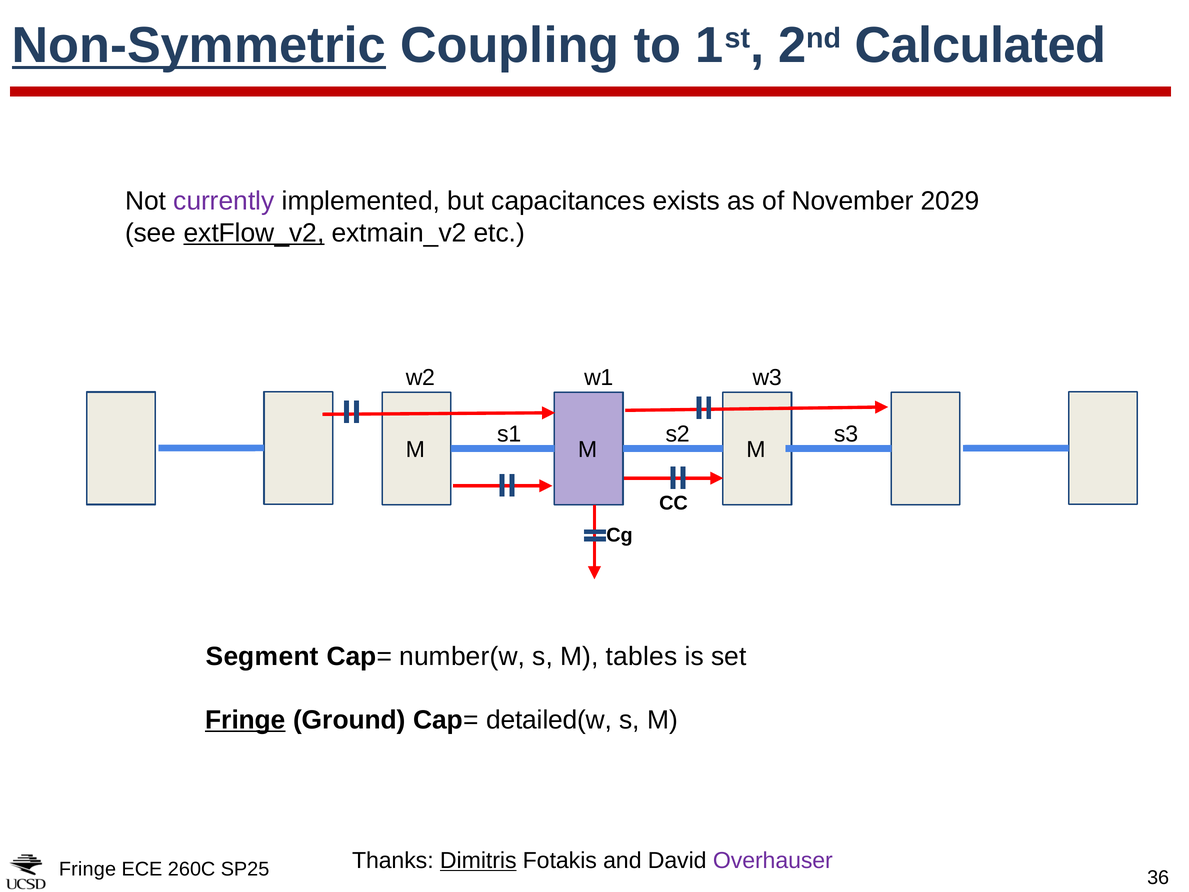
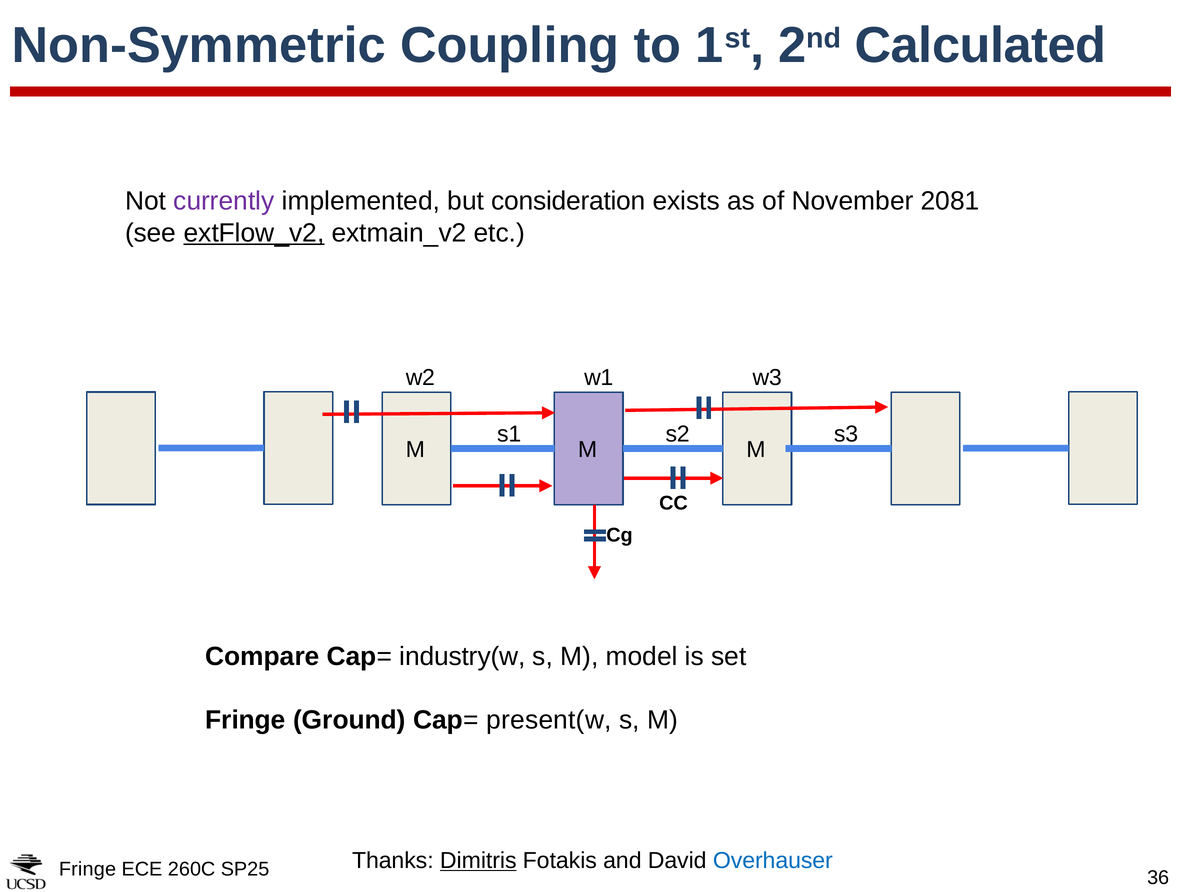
Non-Symmetric underline: present -> none
capacitances: capacitances -> consideration
2029: 2029 -> 2081
Segment: Segment -> Compare
number(w: number(w -> industry(w
tables: tables -> model
Fringe at (245, 720) underline: present -> none
detailed(w: detailed(w -> present(w
Overhauser colour: purple -> blue
